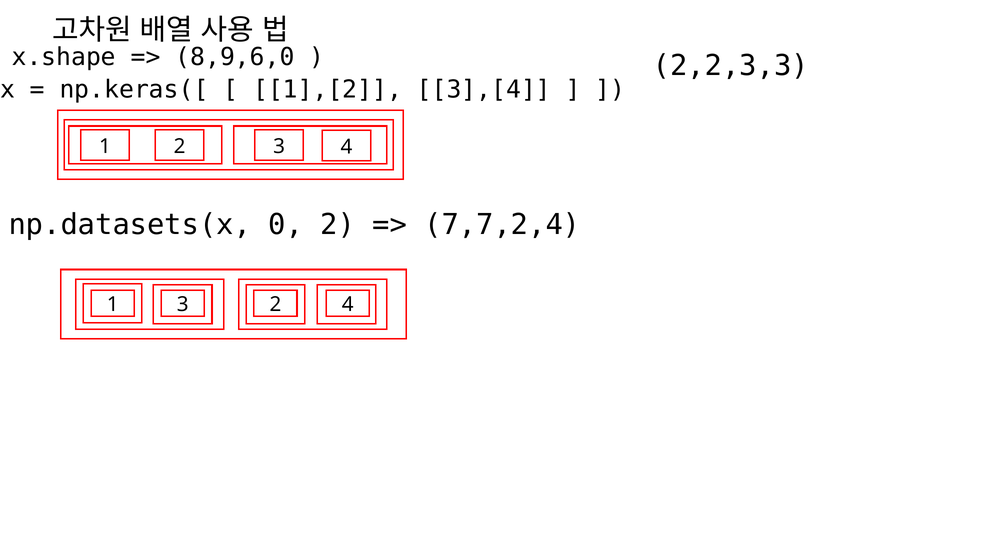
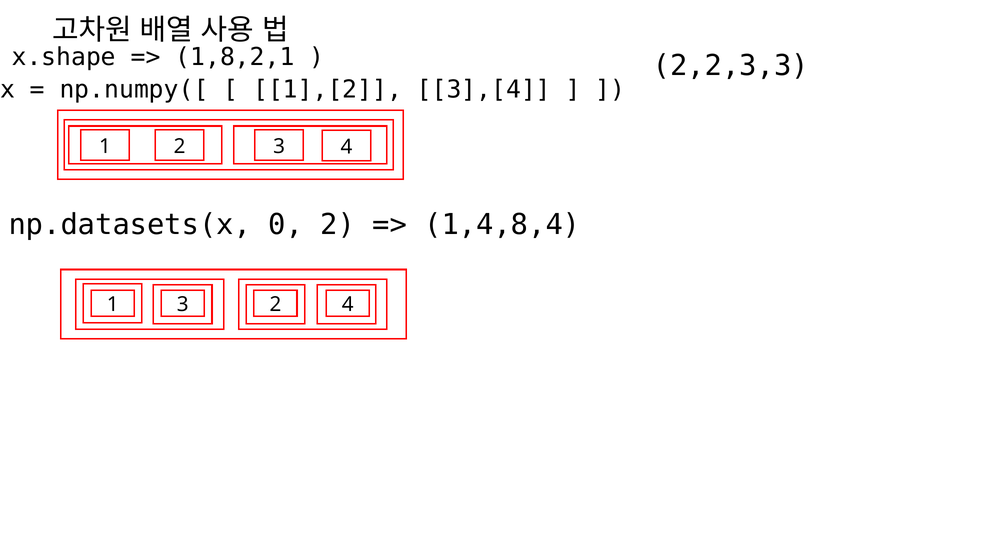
8,9,6,0: 8,9,6,0 -> 1,8,2,1
np.keras([: np.keras([ -> np.numpy([
7,7,2,4: 7,7,2,4 -> 1,4,8,4
